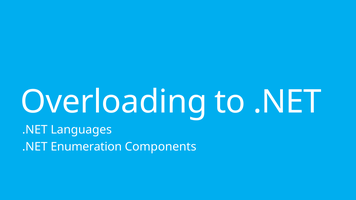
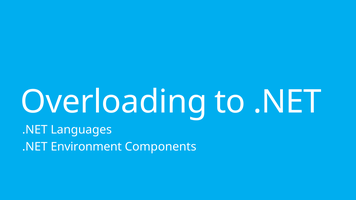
Enumeration: Enumeration -> Environment
